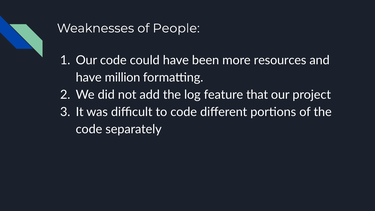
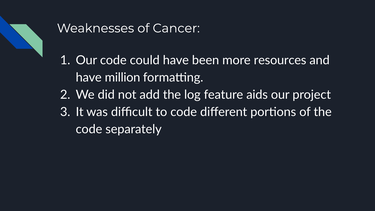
People: People -> Cancer
that: that -> aids
